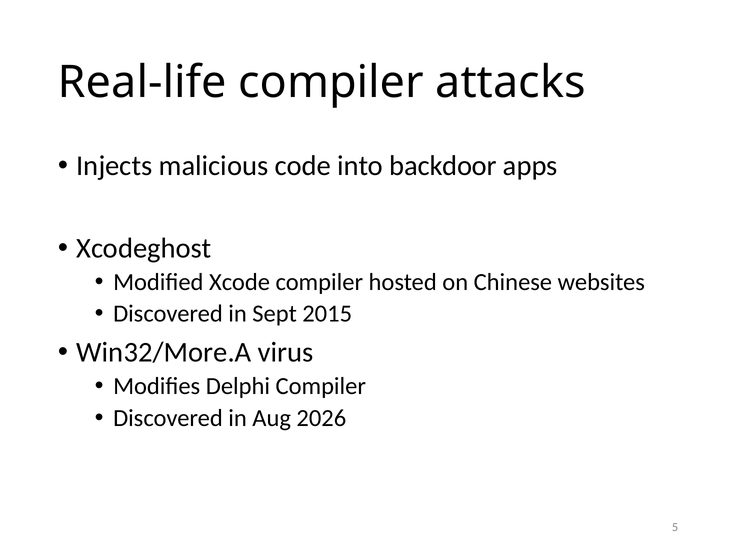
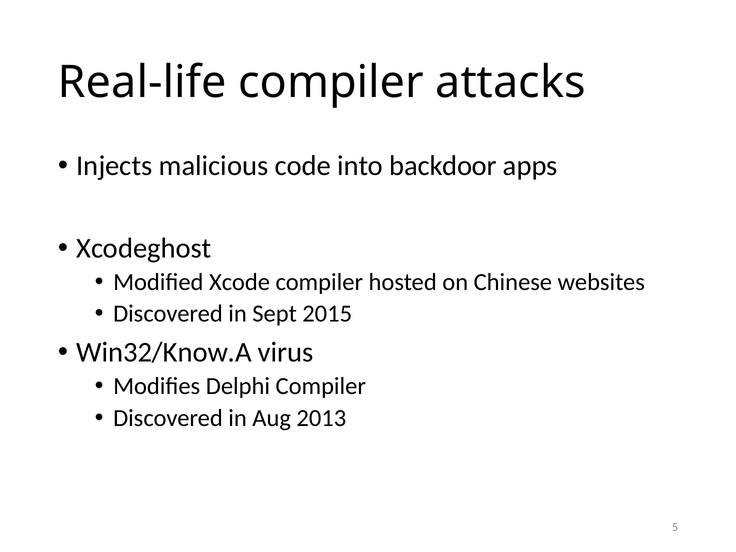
Win32/More.A: Win32/More.A -> Win32/Know.A
2026: 2026 -> 2013
